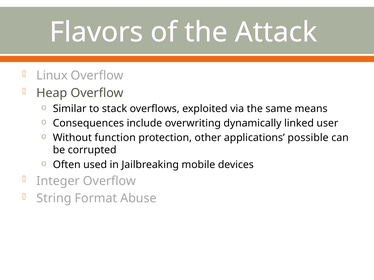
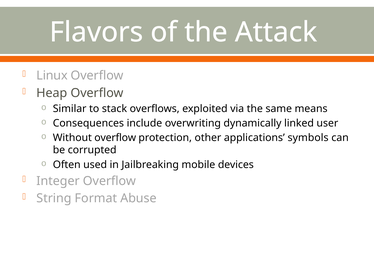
Without function: function -> overflow
possible: possible -> symbols
